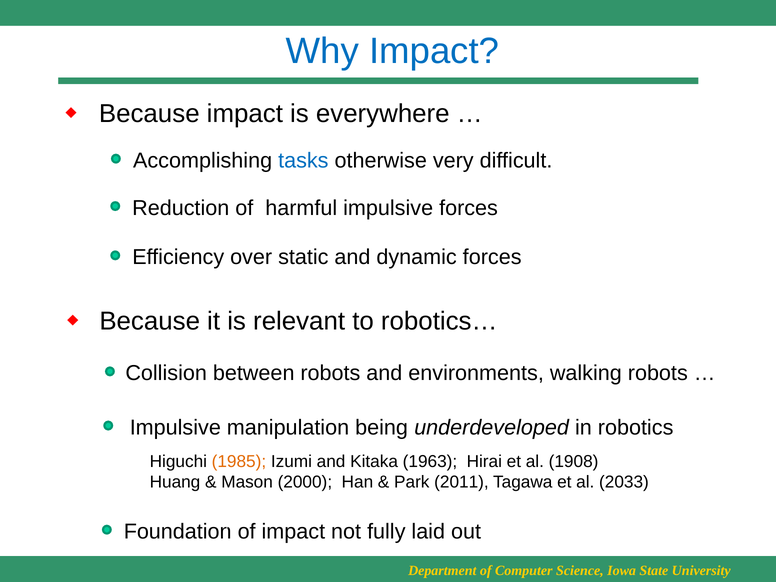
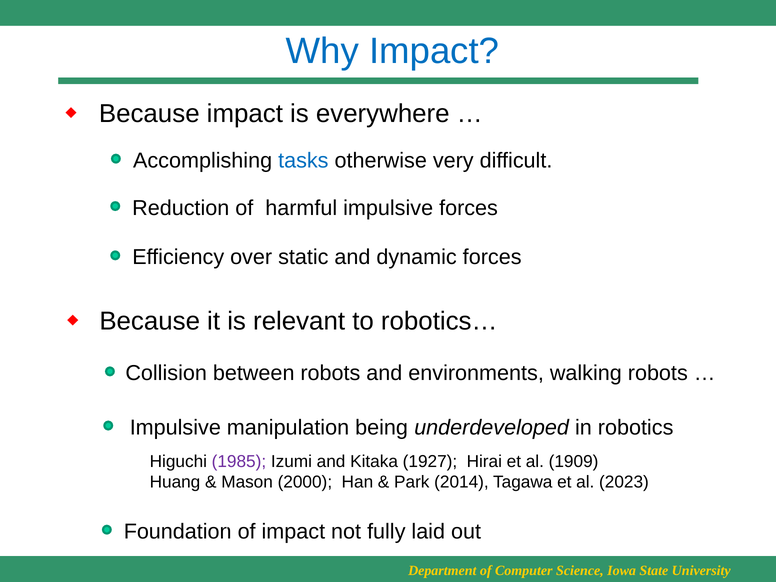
1985 colour: orange -> purple
1963: 1963 -> 1927
1908: 1908 -> 1909
2011: 2011 -> 2014
2033: 2033 -> 2023
